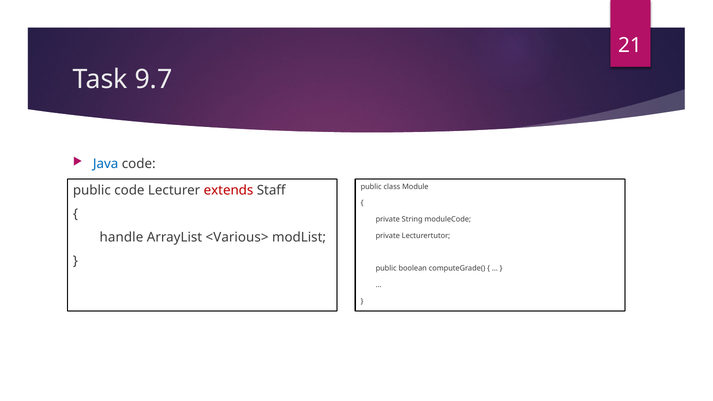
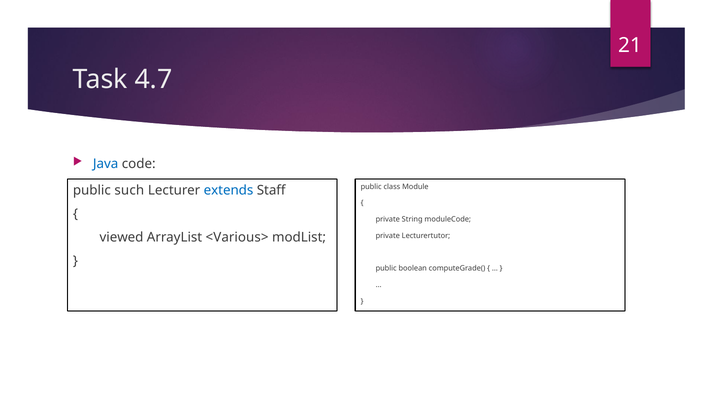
9.7: 9.7 -> 4.7
public code: code -> such
extends colour: red -> blue
handle: handle -> viewed
